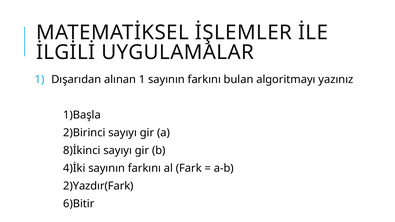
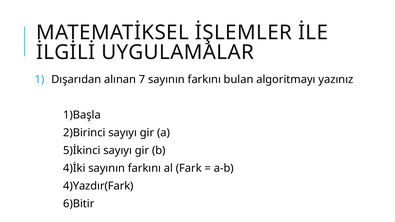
alınan 1: 1 -> 7
8)İkinci: 8)İkinci -> 5)İkinci
2)Yazdır(Fark: 2)Yazdır(Fark -> 4)Yazdır(Fark
